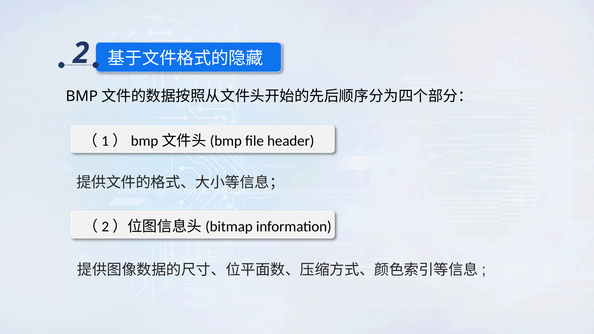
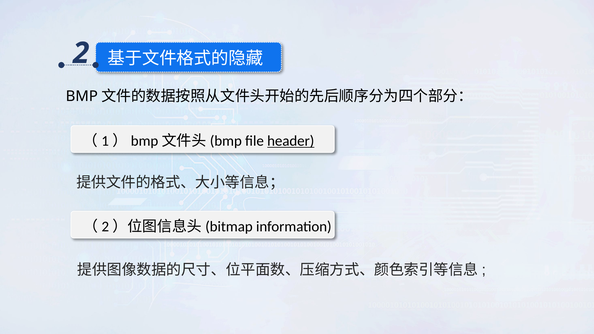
header underline: none -> present
